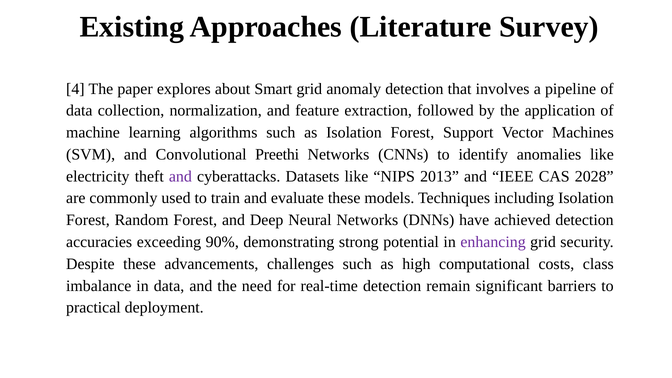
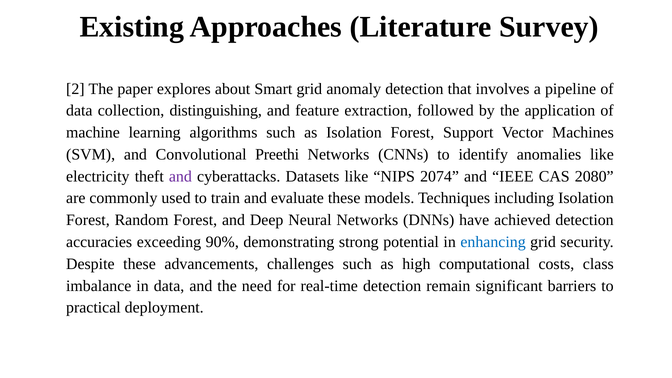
4: 4 -> 2
normalization: normalization -> distinguishing
2013: 2013 -> 2074
2028: 2028 -> 2080
enhancing colour: purple -> blue
